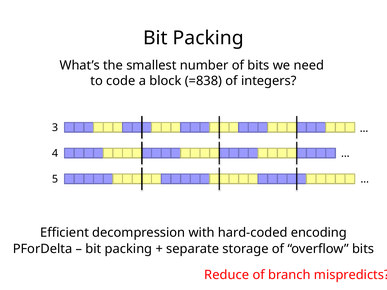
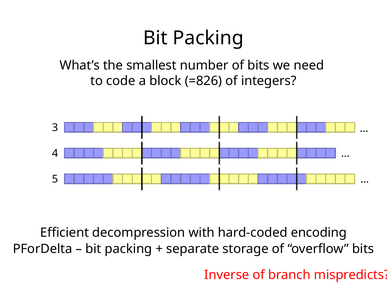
=838: =838 -> =826
Reduce: Reduce -> Inverse
